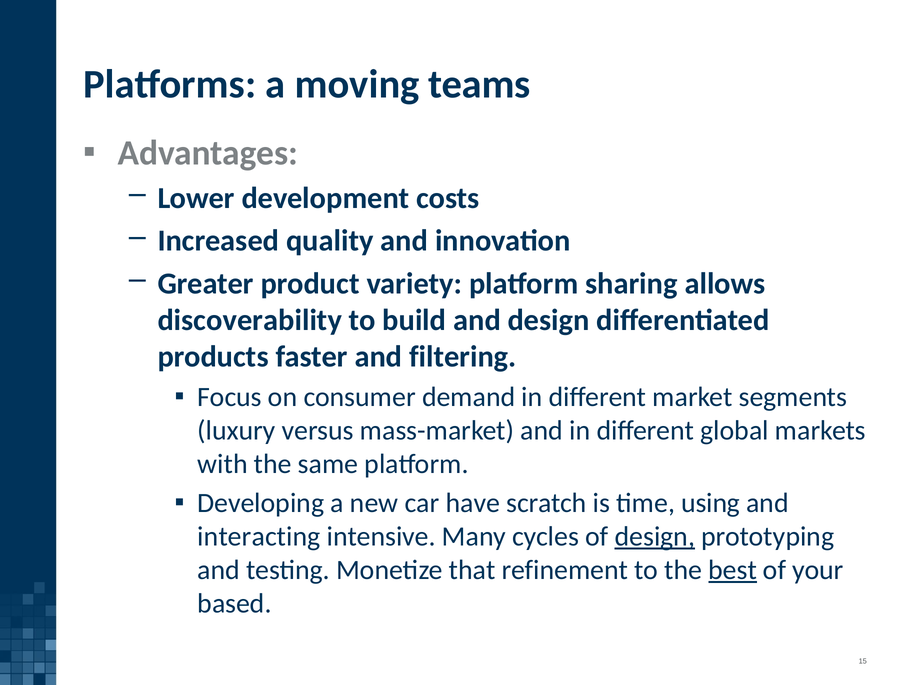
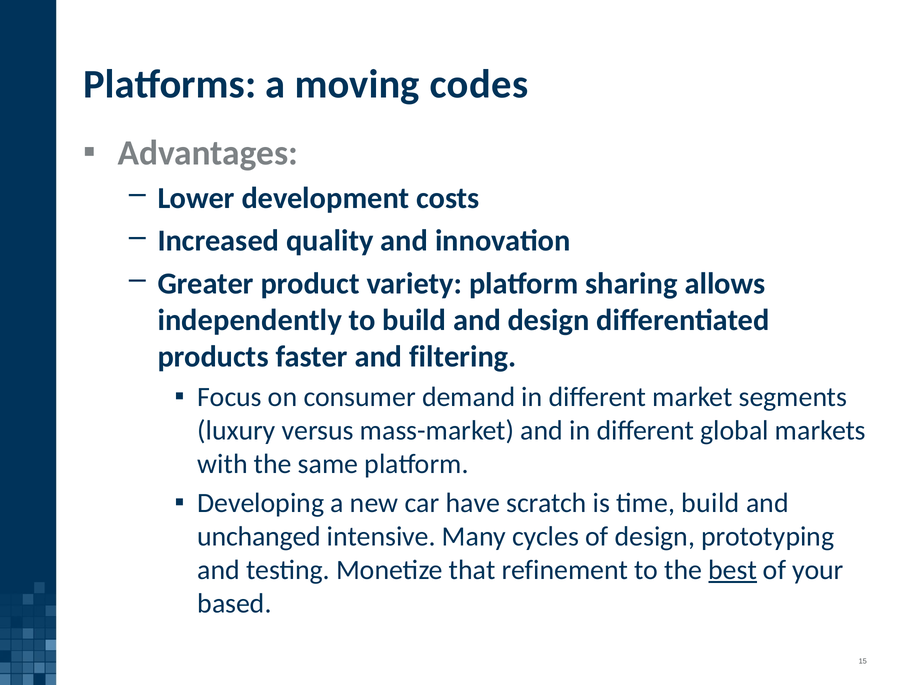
teams: teams -> codes
discoverability: discoverability -> independently
time using: using -> build
interacting: interacting -> unchanged
design at (655, 536) underline: present -> none
